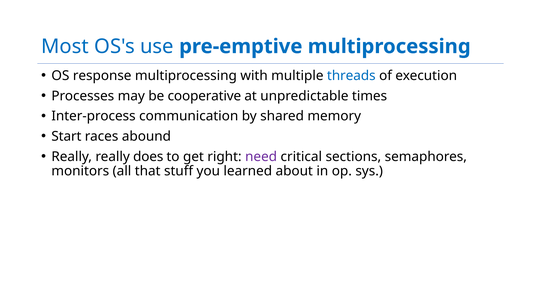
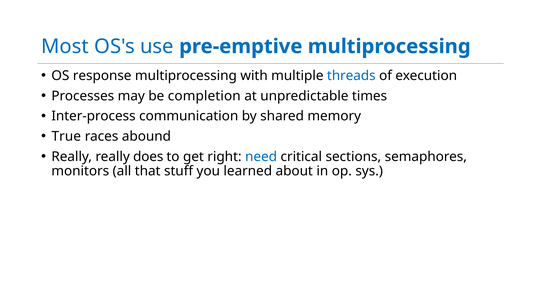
cooperative: cooperative -> completion
Start: Start -> True
need colour: purple -> blue
